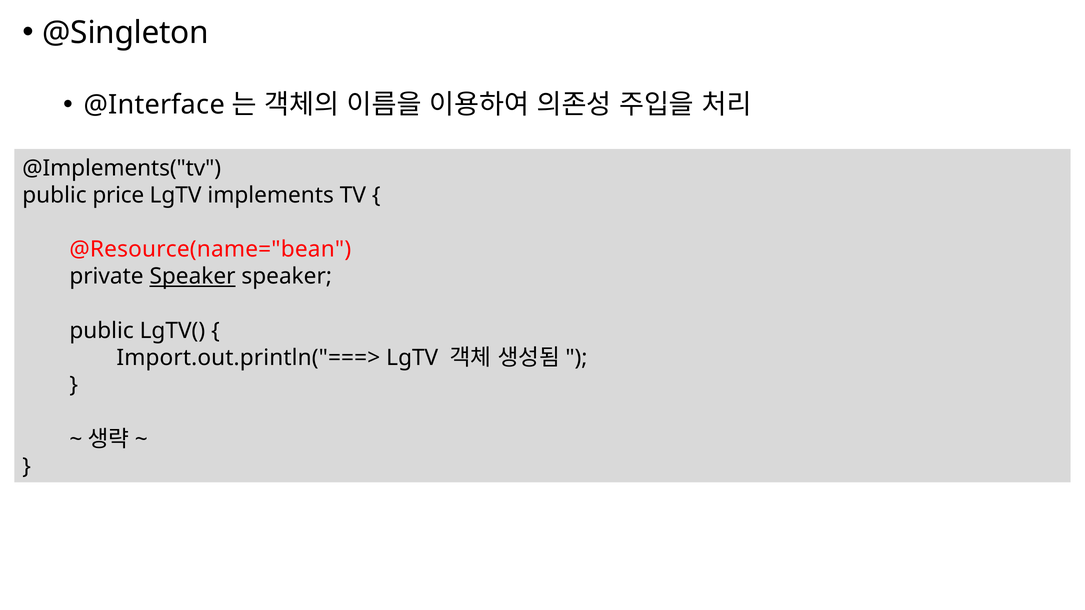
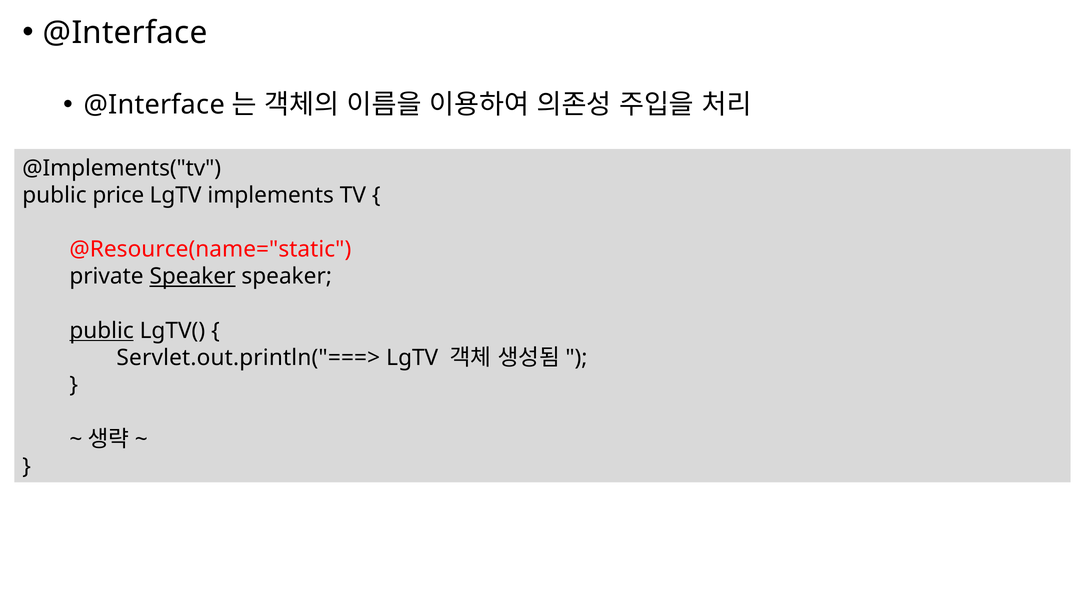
@Singleton at (126, 33): @Singleton -> @Interface
@Resource(name="bean: @Resource(name="bean -> @Resource(name="static
public at (102, 331) underline: none -> present
Import.out.println("===>: Import.out.println("===> -> Servlet.out.println("===>
